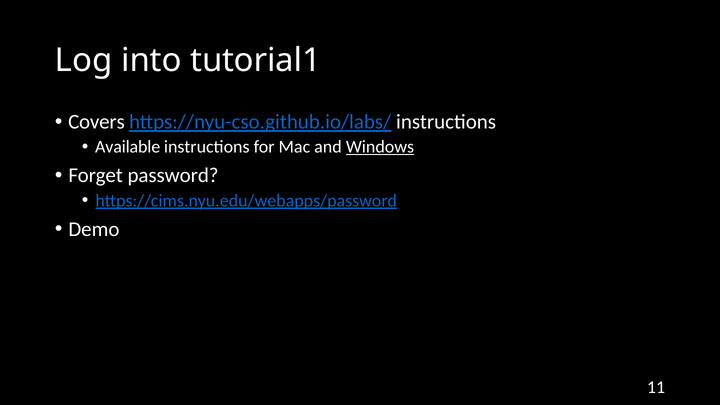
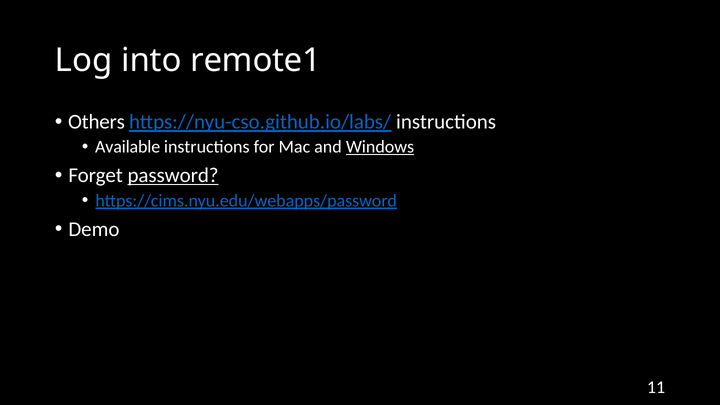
tutorial1: tutorial1 -> remote1
Covers: Covers -> Others
password underline: none -> present
